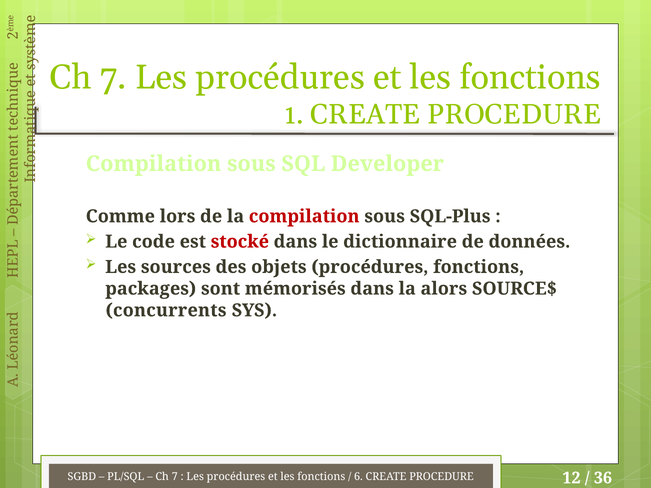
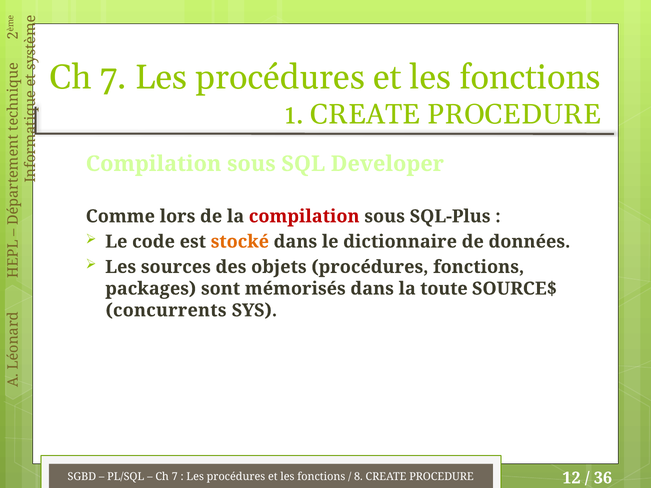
stocké colour: red -> orange
alors: alors -> toute
6: 6 -> 8
